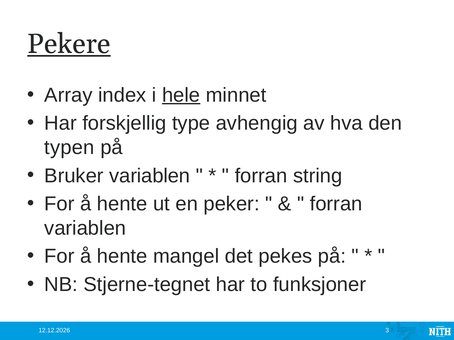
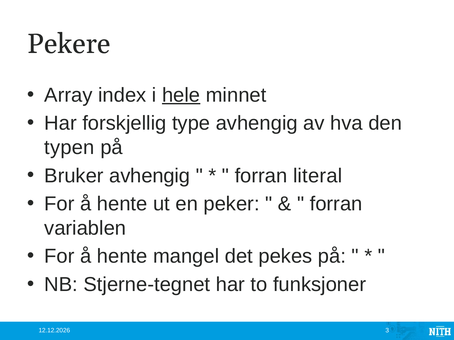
Pekere underline: present -> none
Bruker variablen: variablen -> avhengig
string: string -> literal
